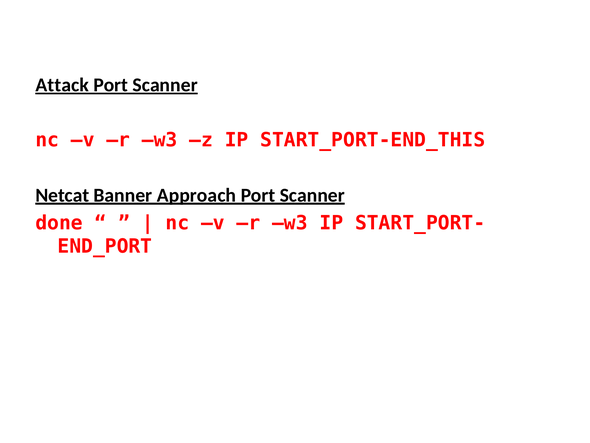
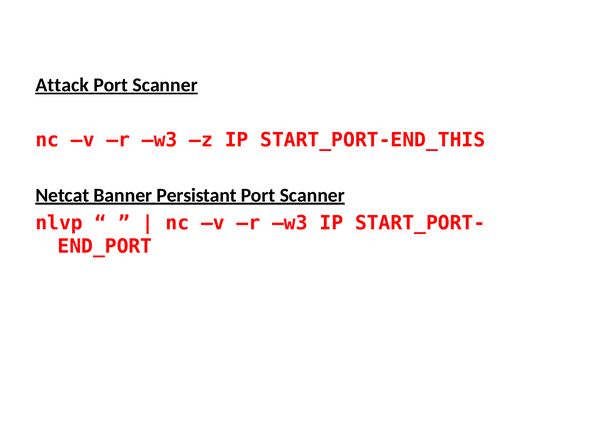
Approach: Approach -> Persistant
done: done -> nlvp
